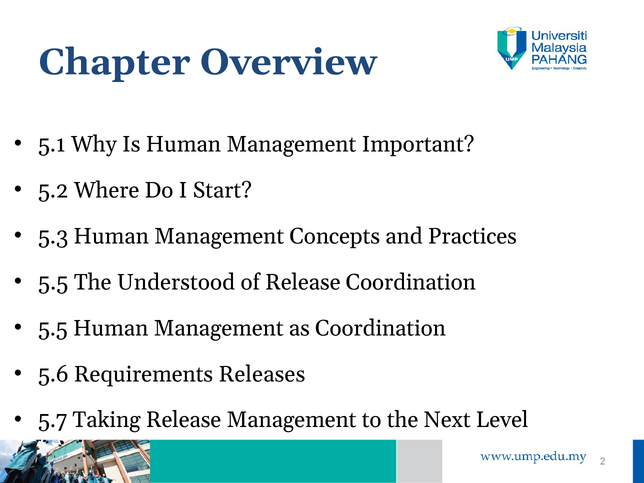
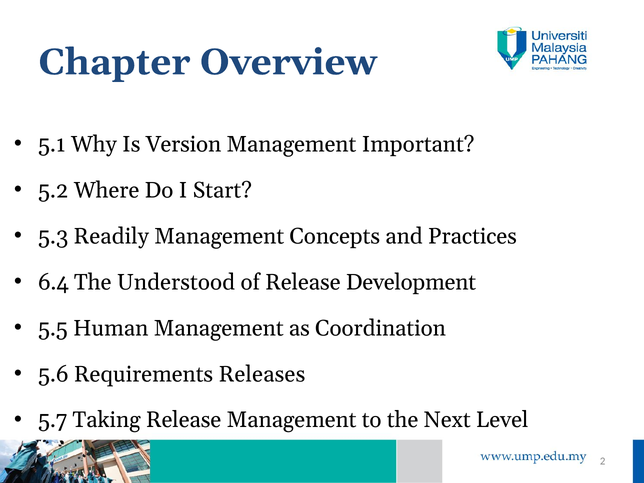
Is Human: Human -> Version
5.3 Human: Human -> Readily
5.5 at (53, 282): 5.5 -> 6.4
Release Coordination: Coordination -> Development
